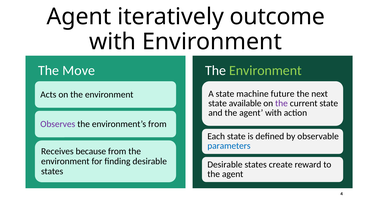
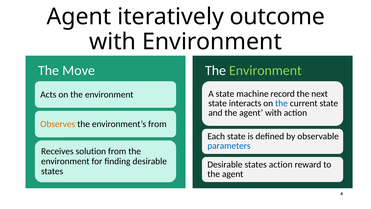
future: future -> record
available: available -> interacts
the at (281, 103) colour: purple -> blue
Observes colour: purple -> orange
because: because -> solution
states create: create -> action
